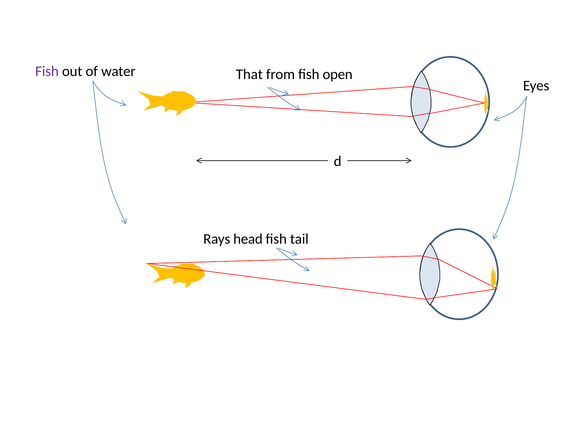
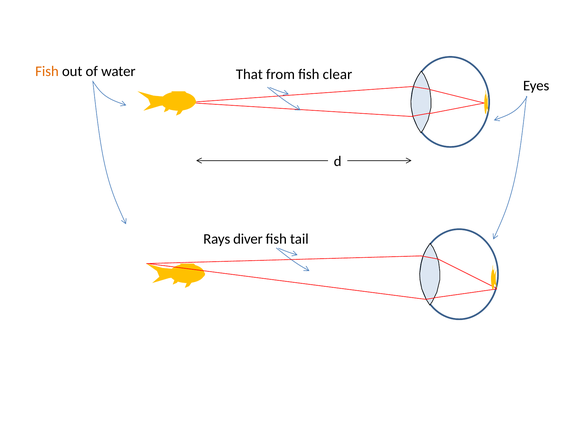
Fish at (47, 71) colour: purple -> orange
open: open -> clear
head: head -> diver
